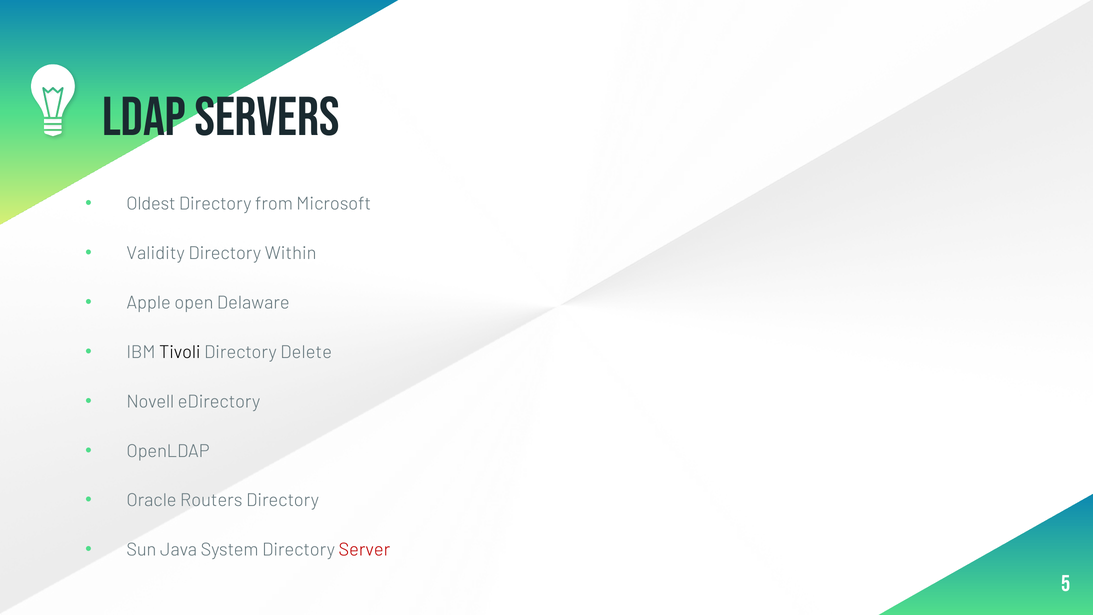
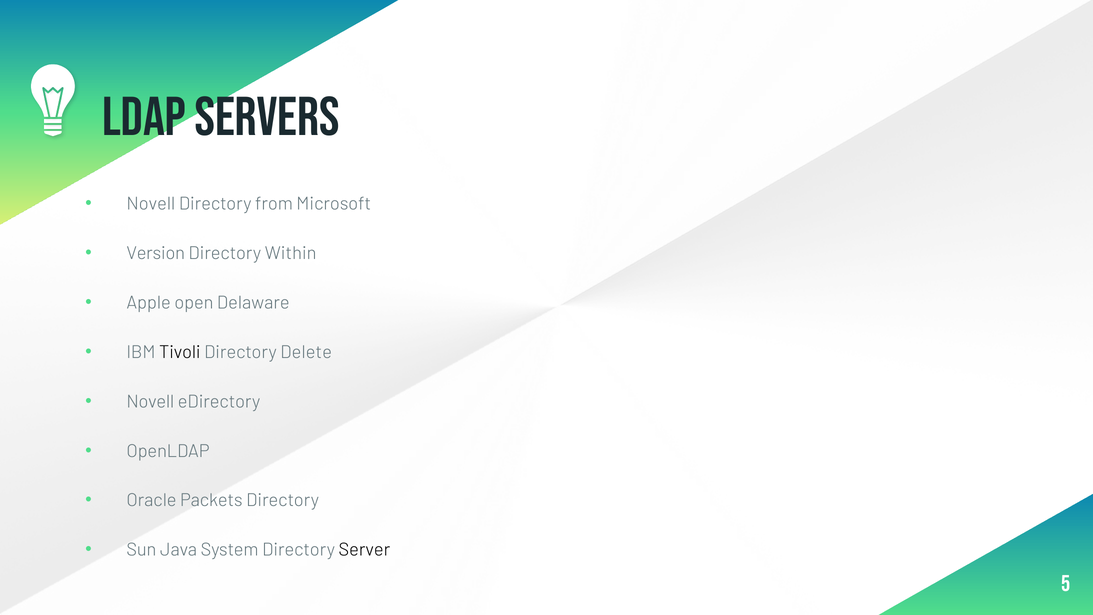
Oldest at (151, 204): Oldest -> Novell
Validity: Validity -> Version
Routers: Routers -> Packets
Server colour: red -> black
